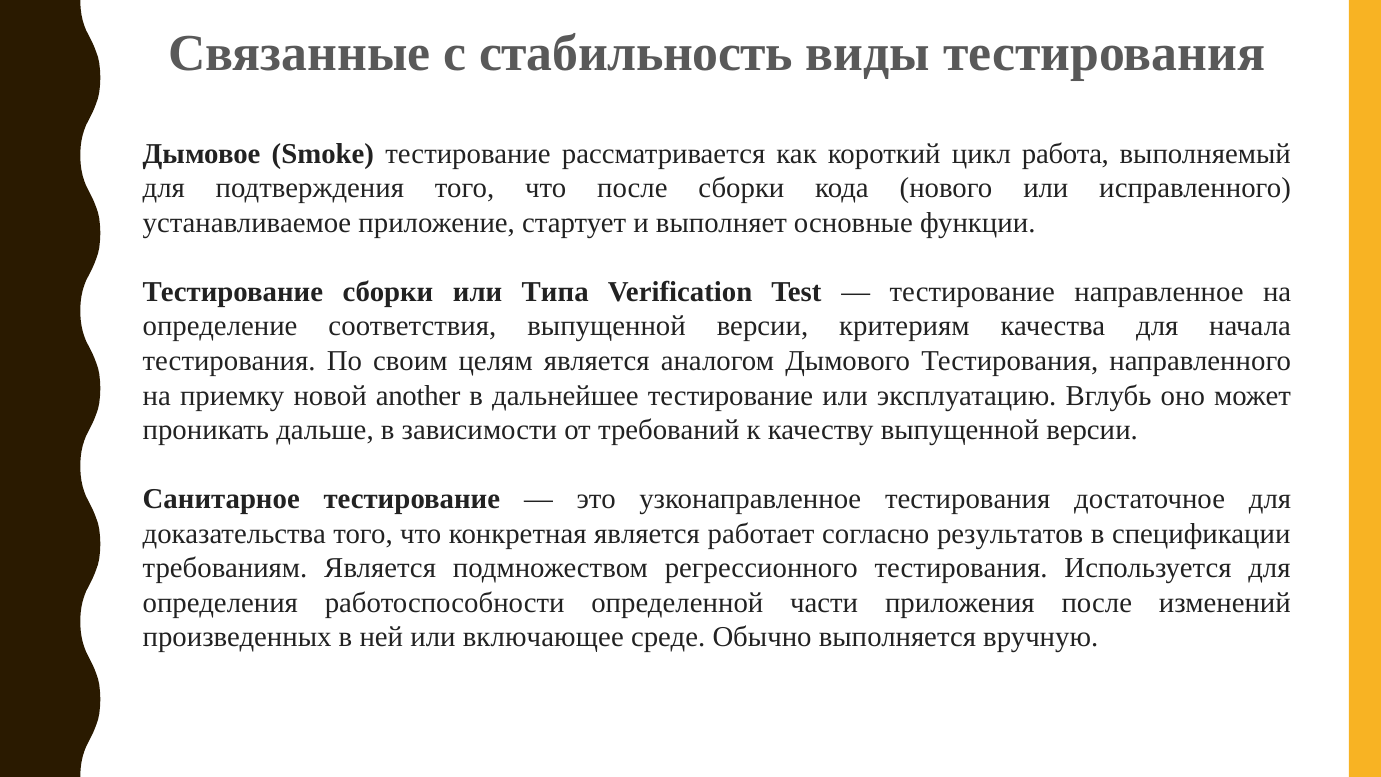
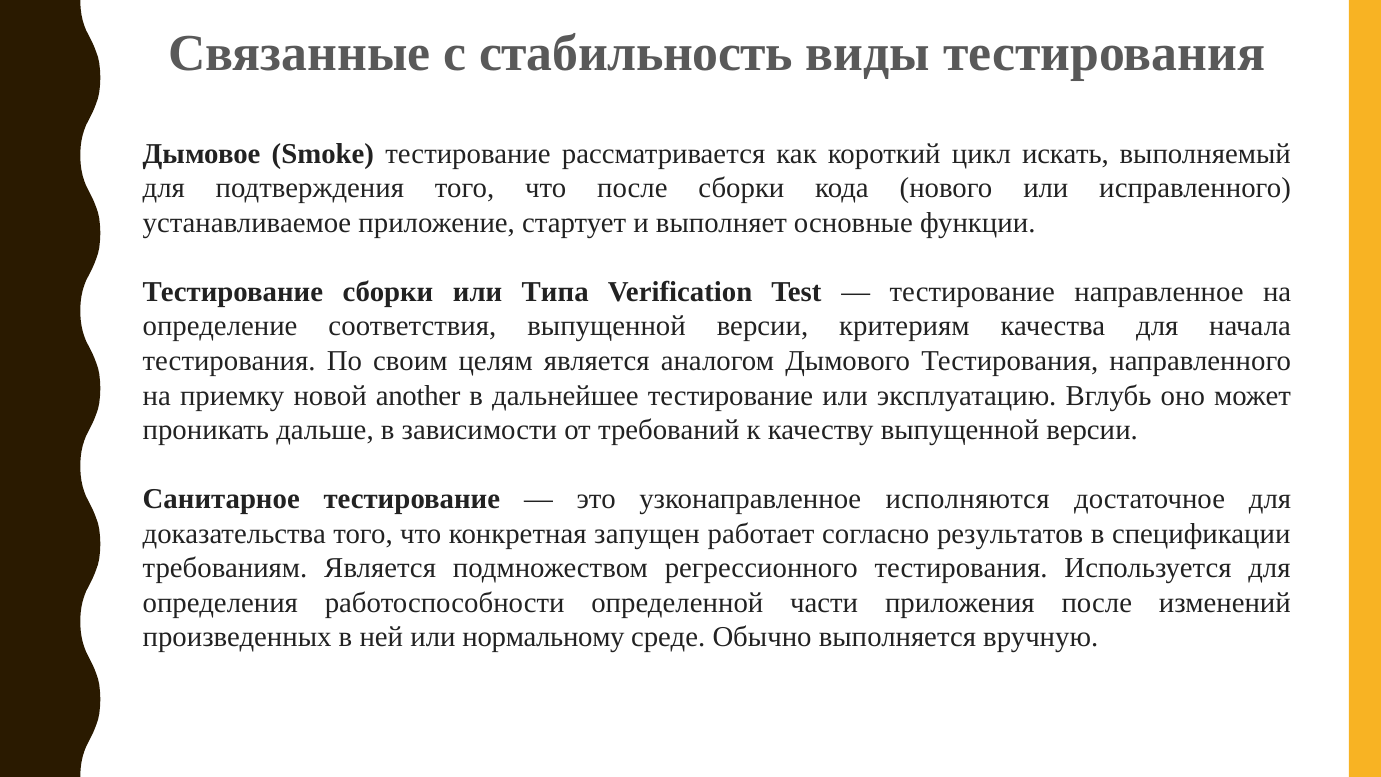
работа: работа -> искать
узконаправленное тестирования: тестирования -> исполняются
конкретная является: является -> запущен
включающее: включающее -> нормальному
